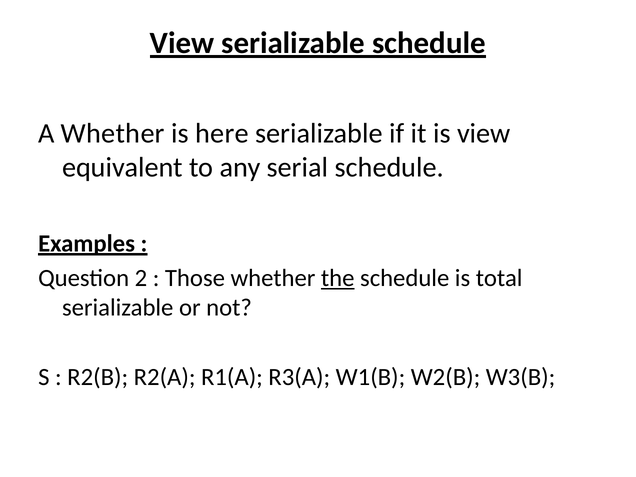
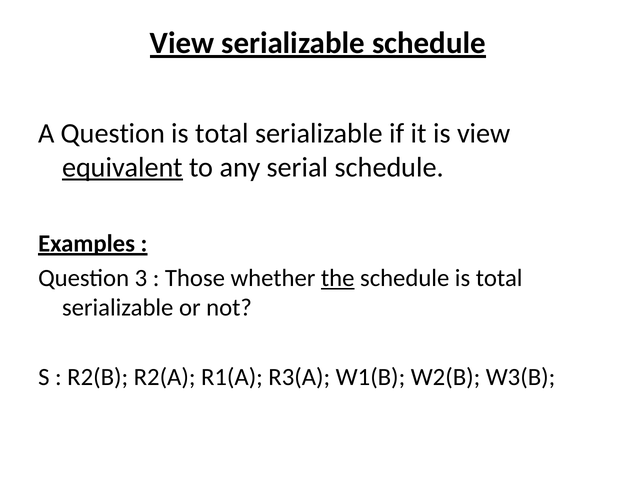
A Whether: Whether -> Question
here at (222, 133): here -> total
equivalent underline: none -> present
2: 2 -> 3
